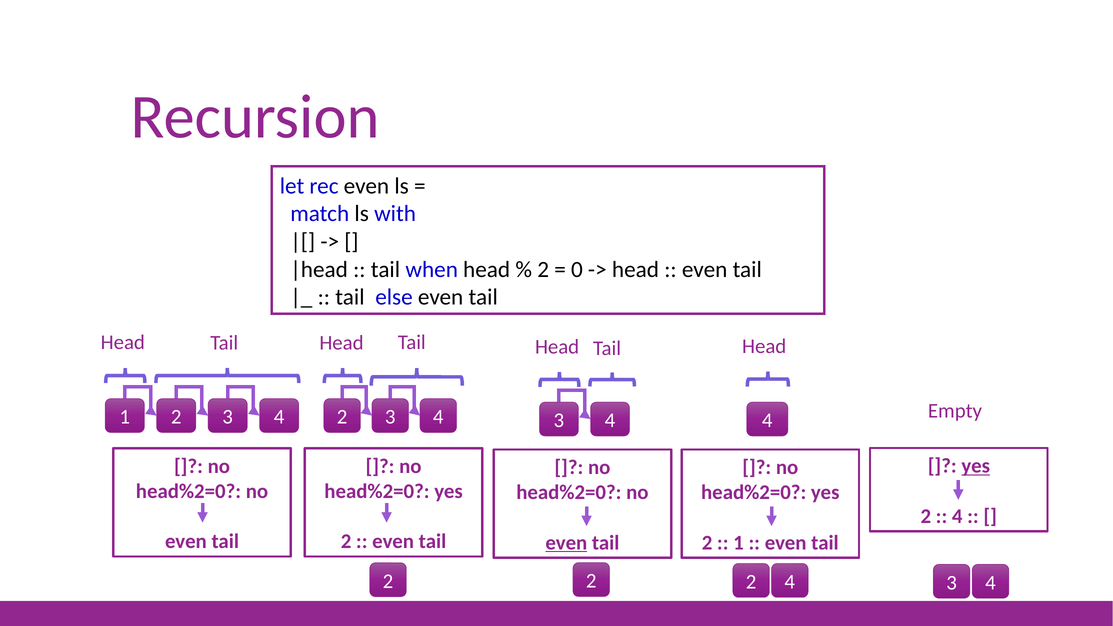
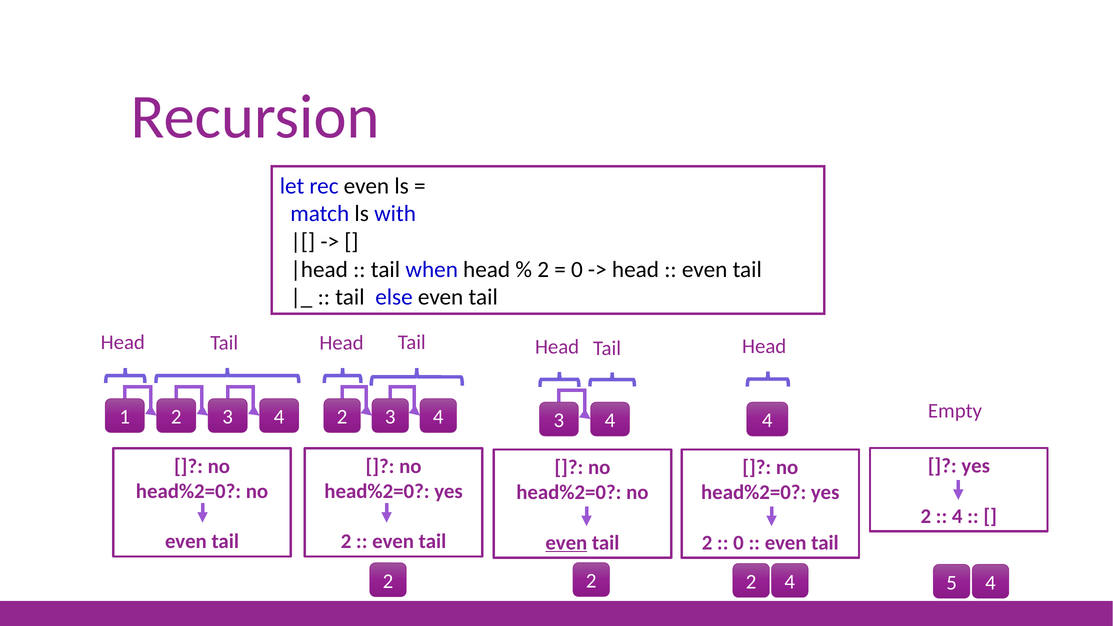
yes at (976, 466) underline: present -> none
1 at (739, 543): 1 -> 0
4 3: 3 -> 5
